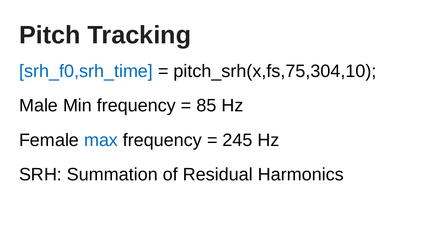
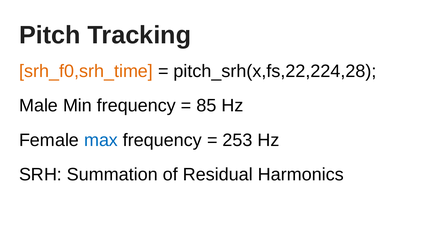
srh_f0,srh_time colour: blue -> orange
pitch_srh(x,fs,75,304,10: pitch_srh(x,fs,75,304,10 -> pitch_srh(x,fs,22,224,28
245: 245 -> 253
